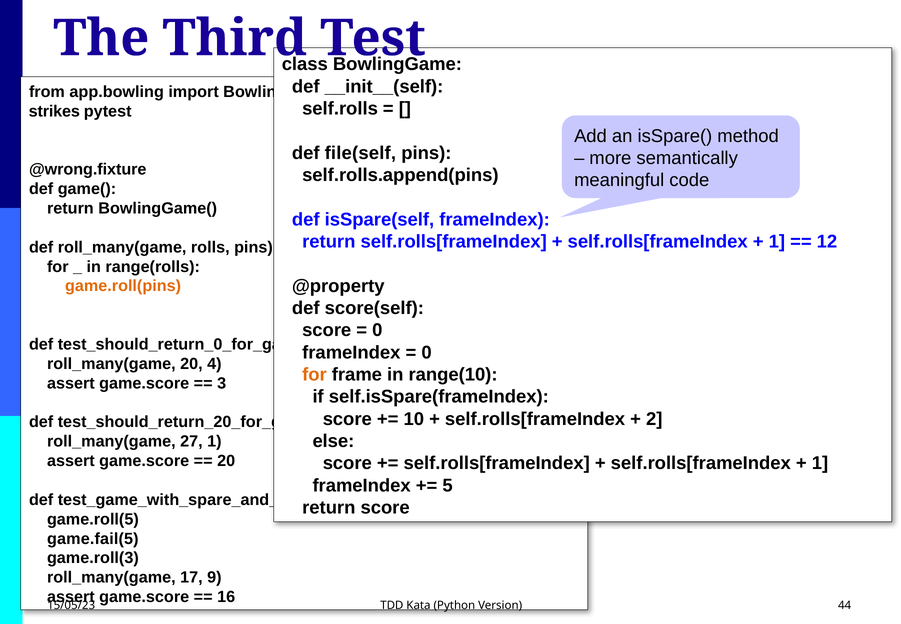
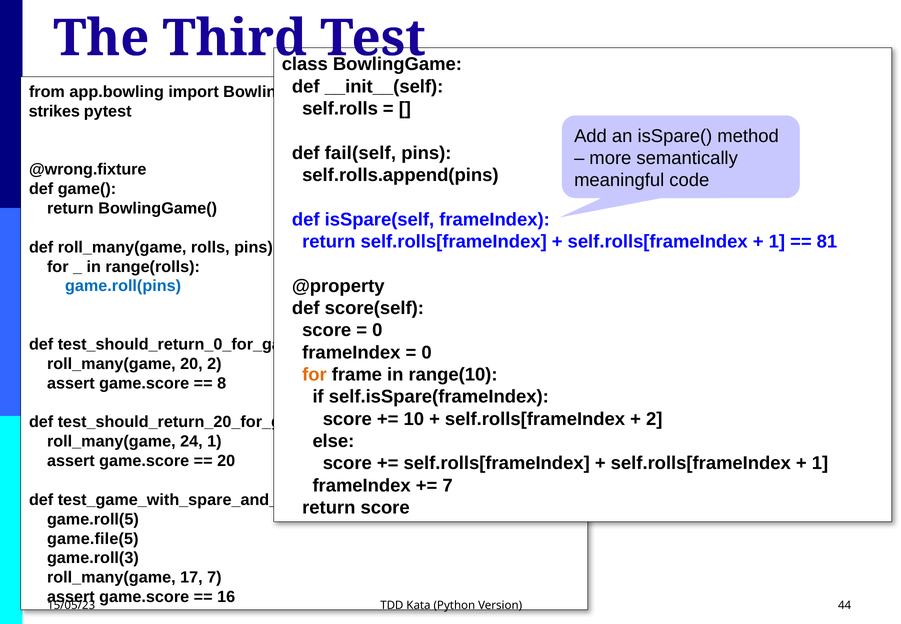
file(self: file(self -> fail(self
12: 12 -> 81
game.roll(pins colour: orange -> blue
20 4: 4 -> 2
3: 3 -> 8
27: 27 -> 24
5 at (448, 485): 5 -> 7
game.fail(5: game.fail(5 -> game.file(5
17 9: 9 -> 7
